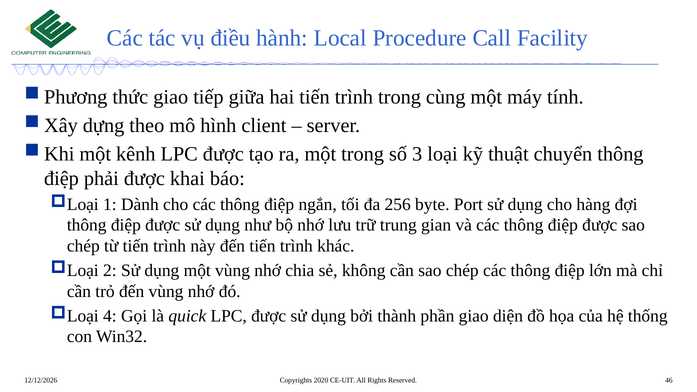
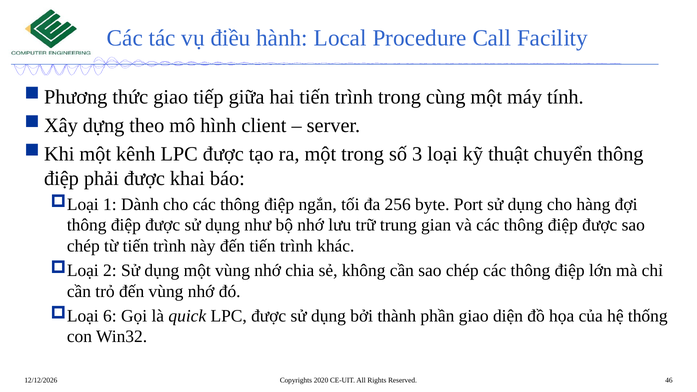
4: 4 -> 6
